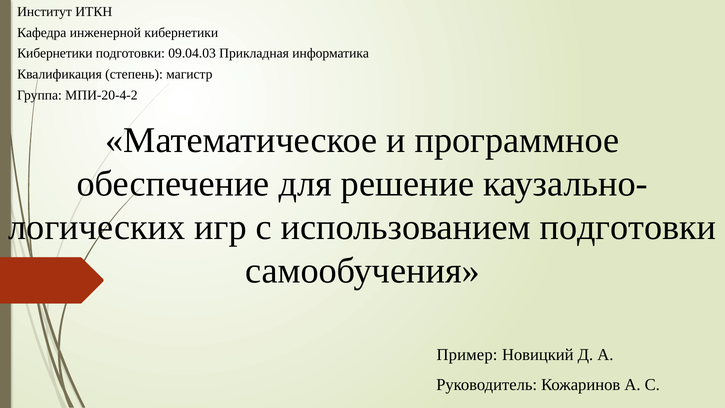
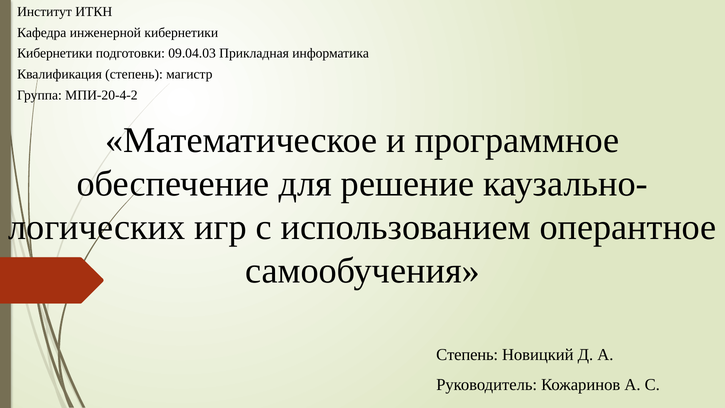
использованием подготовки: подготовки -> оперантное
Пример at (467, 355): Пример -> Степень
